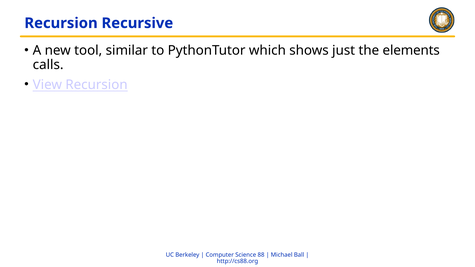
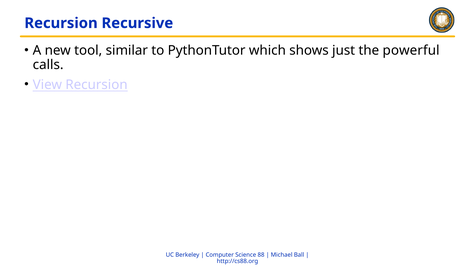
elements: elements -> powerful
